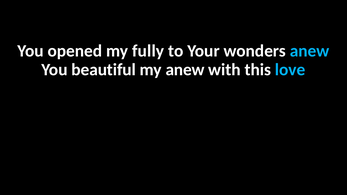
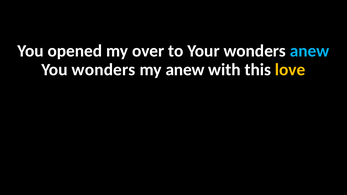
fully: fully -> over
You beautiful: beautiful -> wonders
love colour: light blue -> yellow
